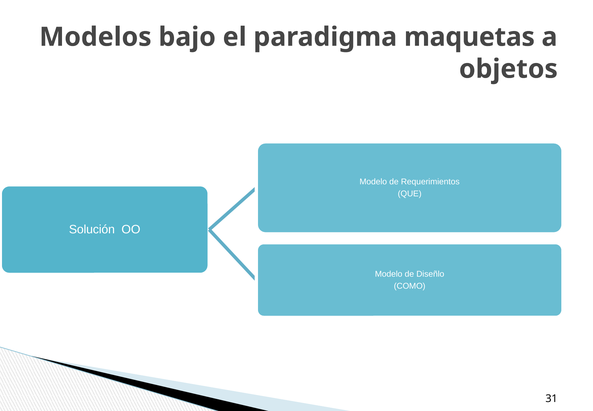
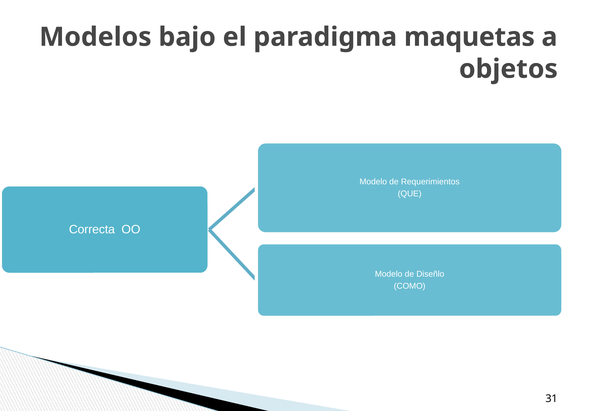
Solución: Solución -> Correcta
